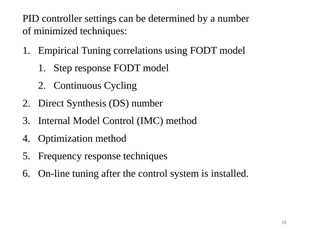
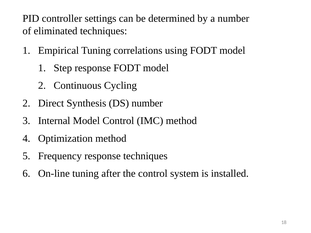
minimized: minimized -> eliminated
